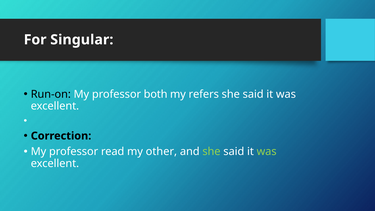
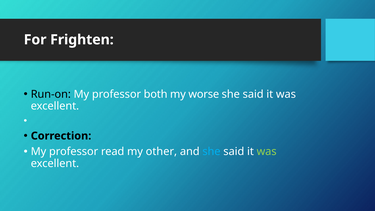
Singular: Singular -> Frighten
refers: refers -> worse
she at (211, 152) colour: light green -> light blue
